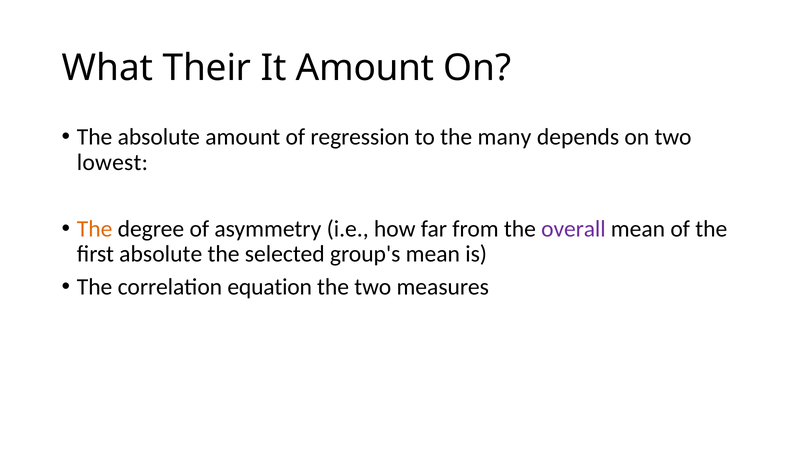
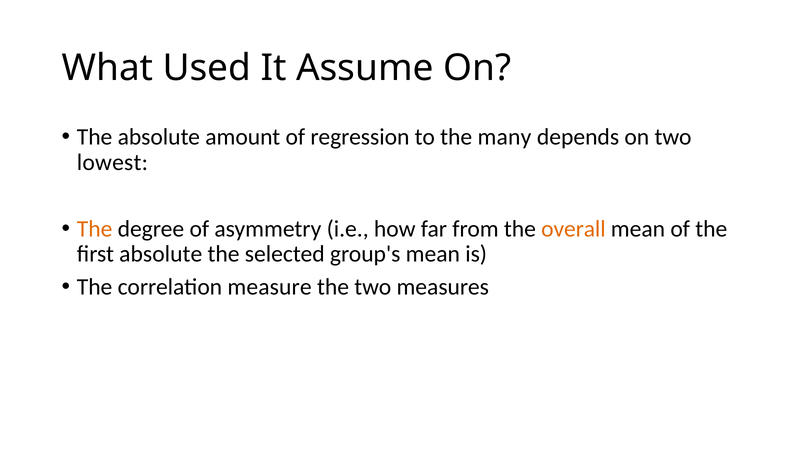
Their: Their -> Used
It Amount: Amount -> Assume
overall colour: purple -> orange
equation: equation -> measure
